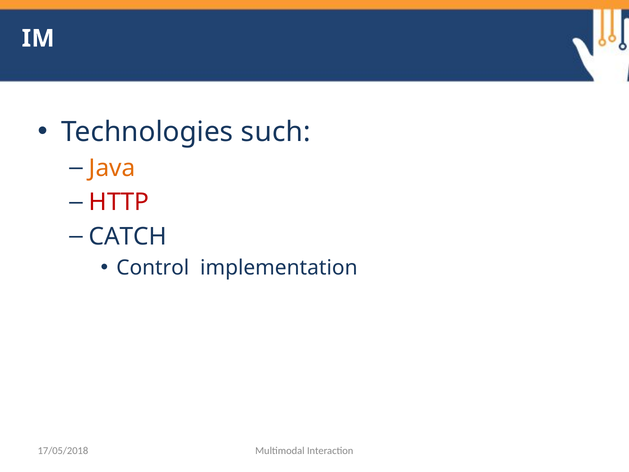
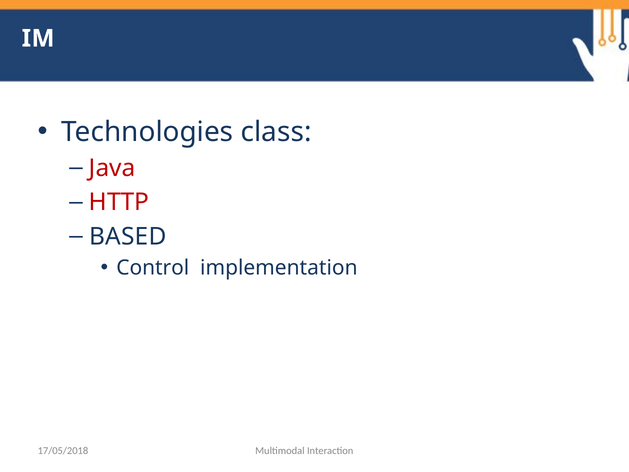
such: such -> class
Java colour: orange -> red
CATCH: CATCH -> BASED
